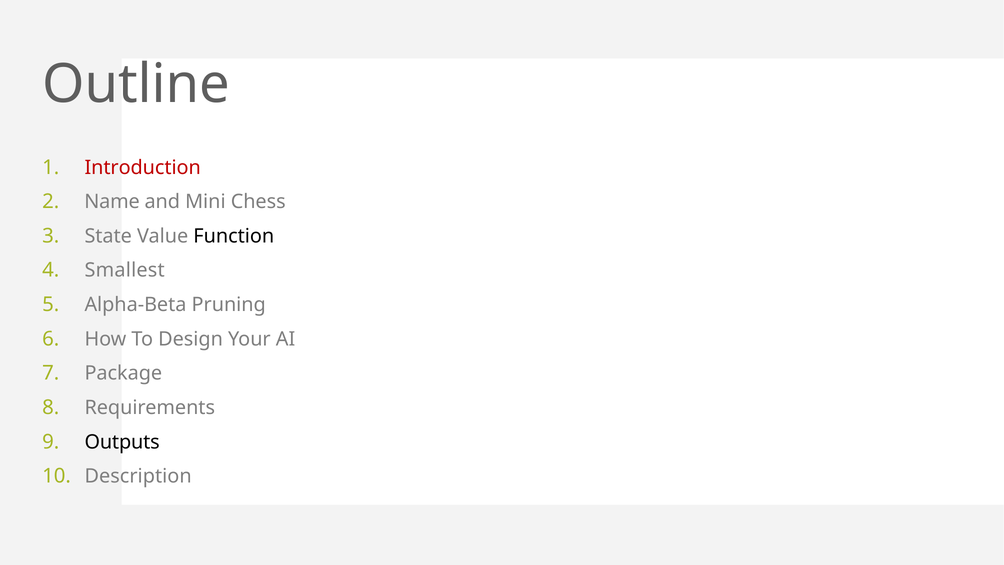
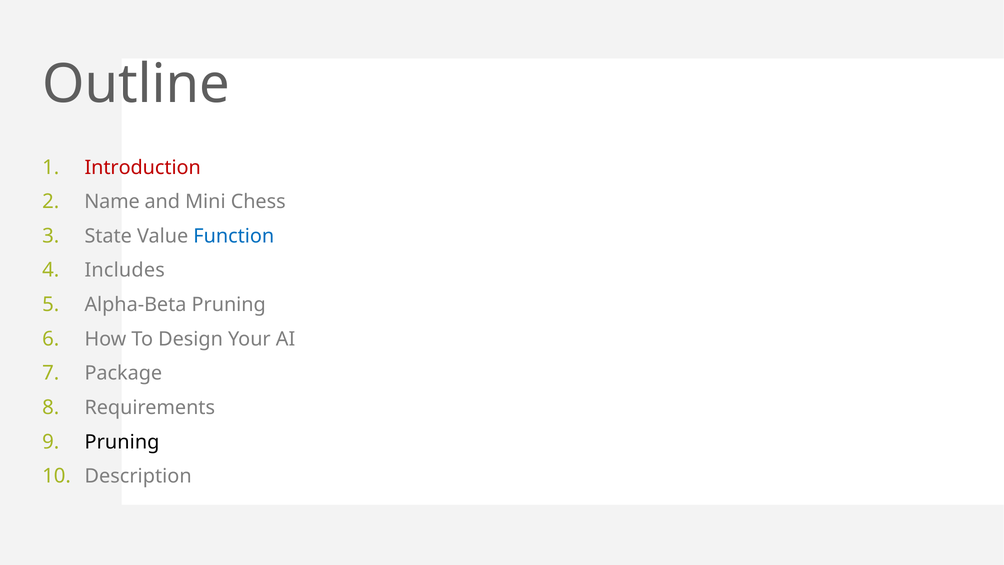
Function colour: black -> blue
Smallest: Smallest -> Includes
Outputs at (122, 442): Outputs -> Pruning
